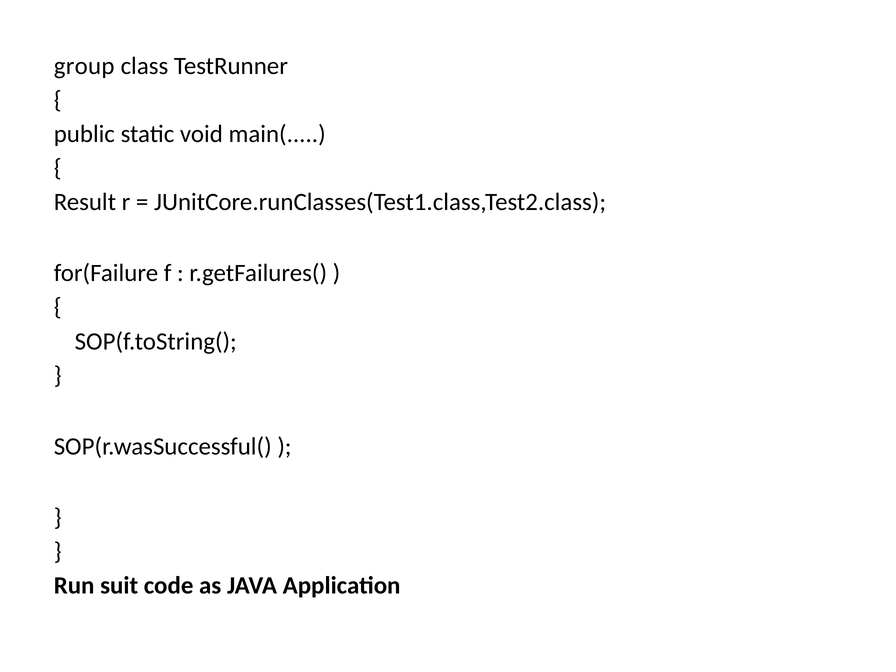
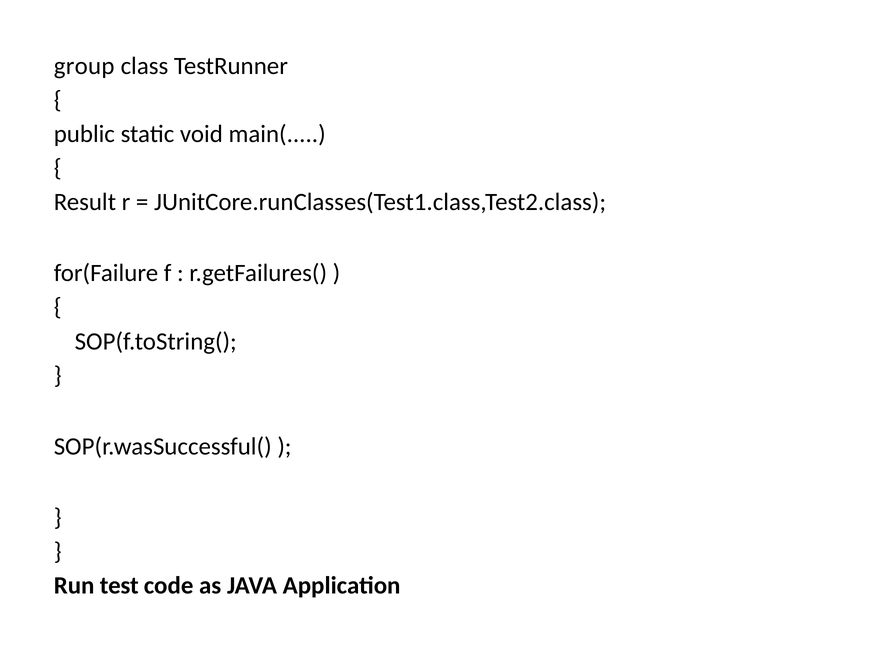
suit: suit -> test
